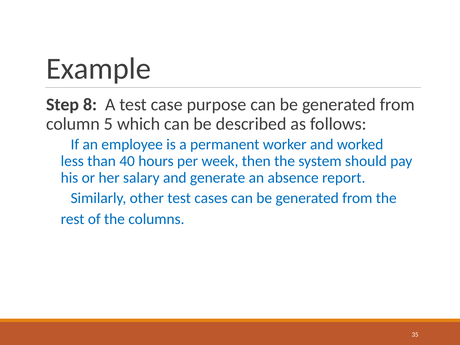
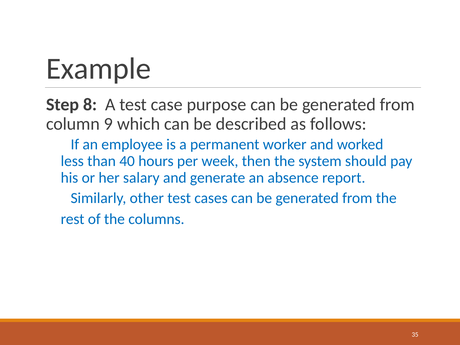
5: 5 -> 9
